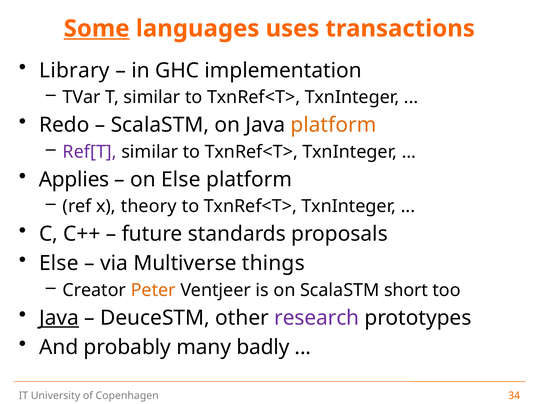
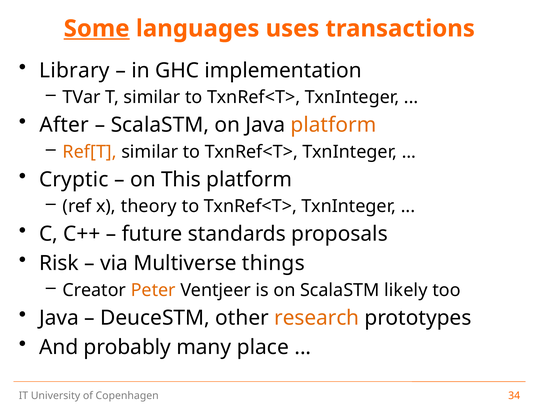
Redo: Redo -> After
Ref[T colour: purple -> orange
Applies: Applies -> Cryptic
on Else: Else -> This
Else at (59, 264): Else -> Risk
short: short -> likely
Java at (59, 318) underline: present -> none
research colour: purple -> orange
badly: badly -> place
